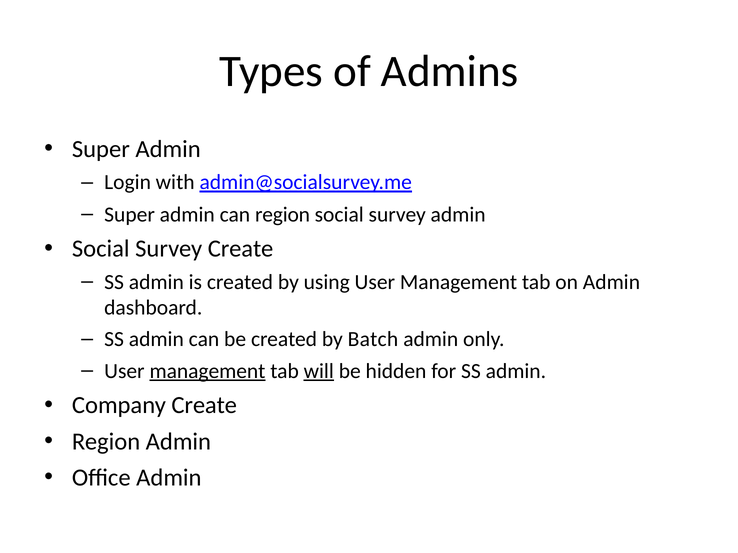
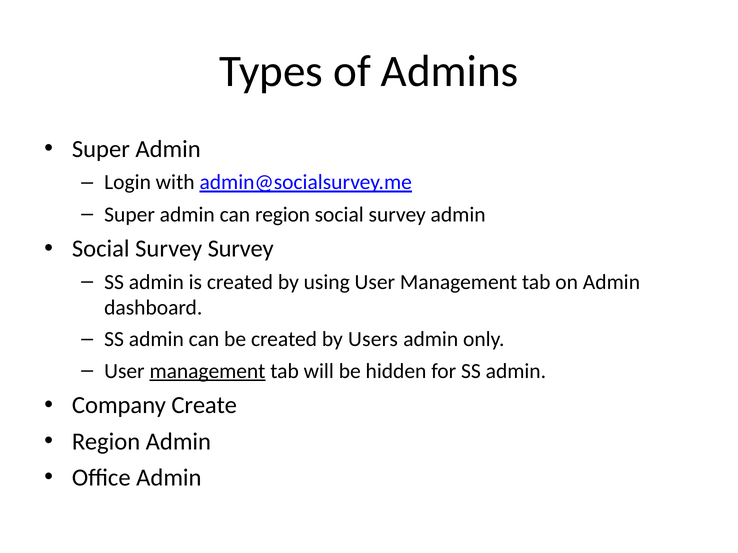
Survey Create: Create -> Survey
Batch: Batch -> Users
will underline: present -> none
